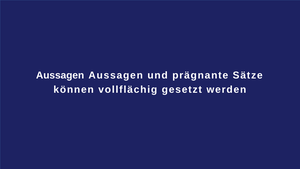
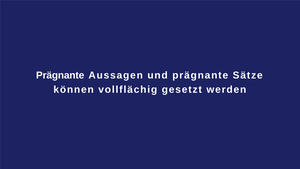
Aussagen at (60, 75): Aussagen -> Prägnante
